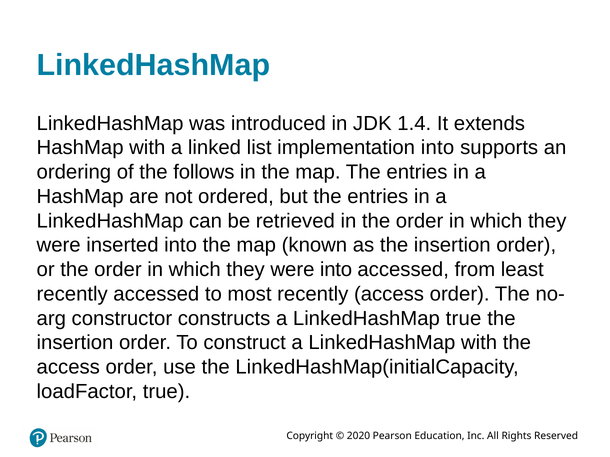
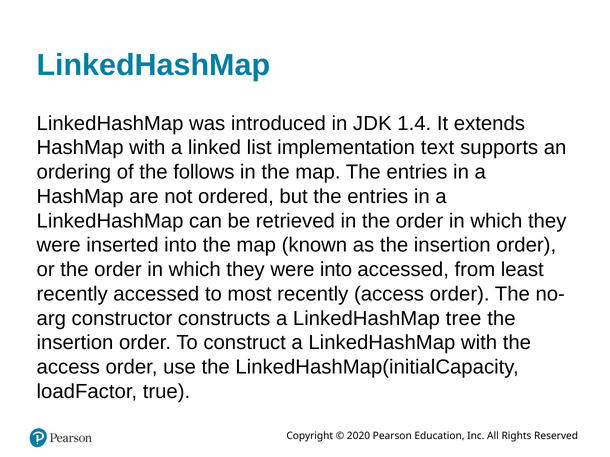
implementation into: into -> text
LinkedHashMap true: true -> tree
